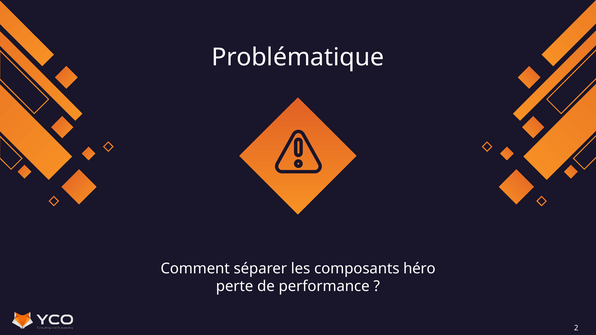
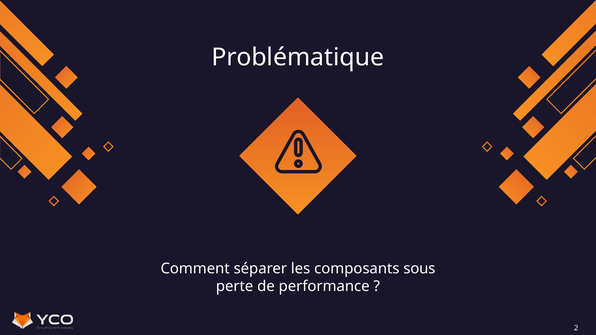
héro: héro -> sous
